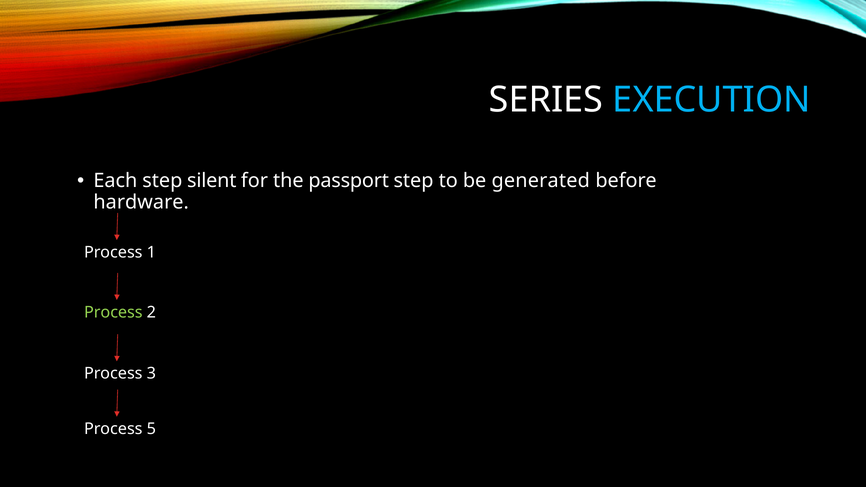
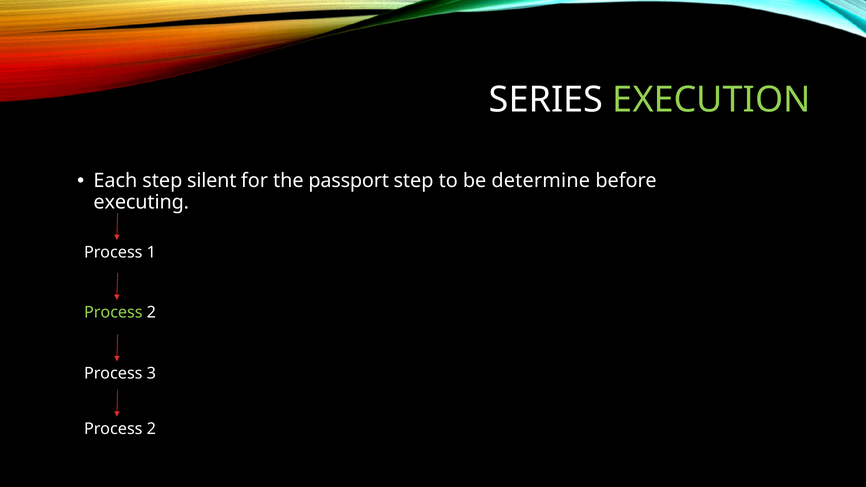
EXECUTION colour: light blue -> light green
generated: generated -> determine
hardware: hardware -> executing
5 at (151, 429): 5 -> 2
